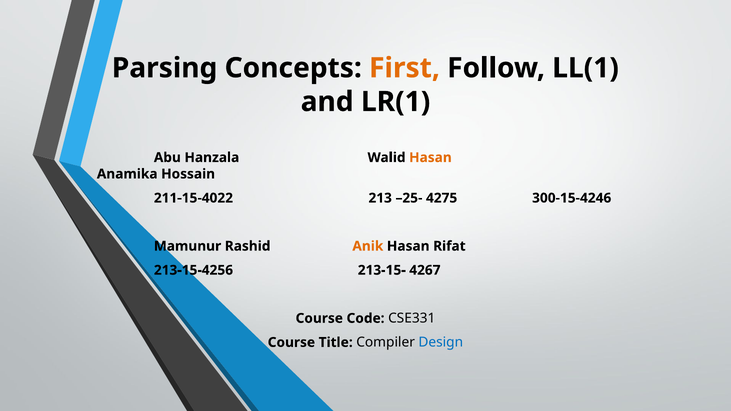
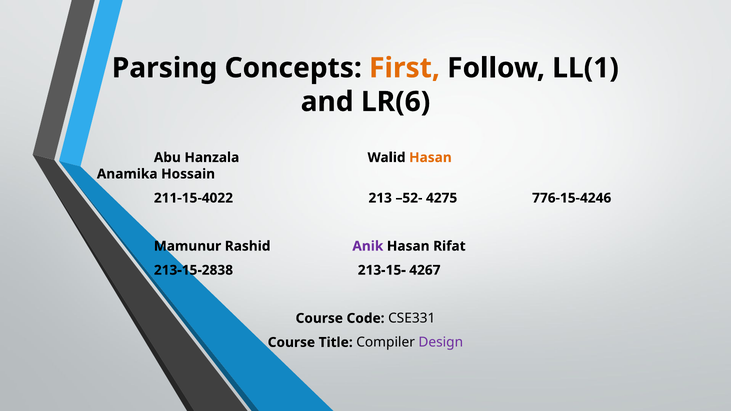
LR(1: LR(1 -> LR(6
–25-: –25- -> –52-
300-15-4246: 300-15-4246 -> 776-15-4246
Anik colour: orange -> purple
213-15-4256: 213-15-4256 -> 213-15-2838
Design colour: blue -> purple
